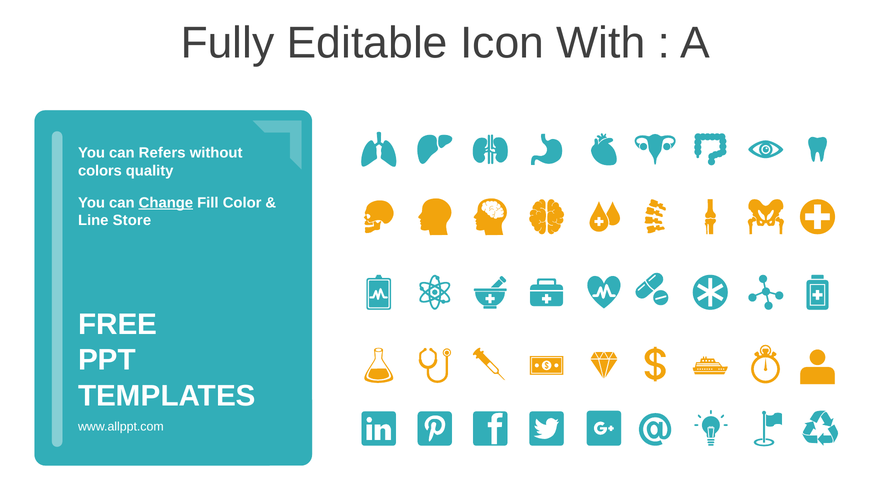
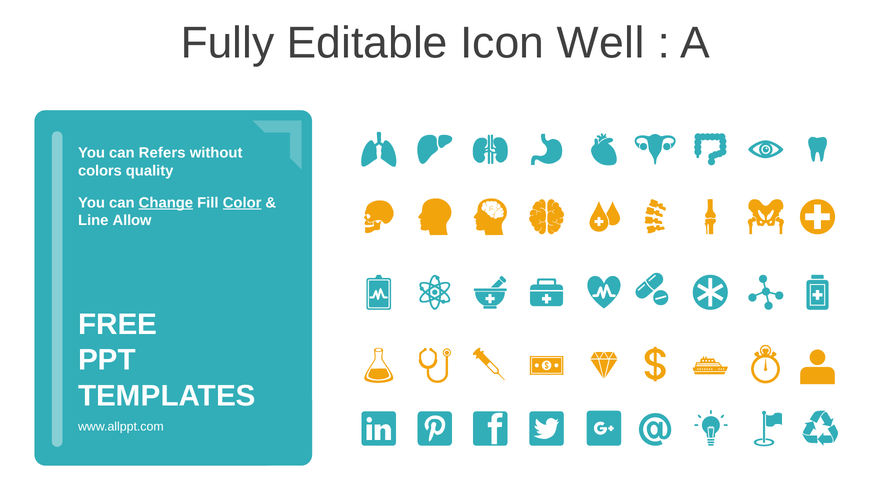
With: With -> Well
Color underline: none -> present
Store: Store -> Allow
